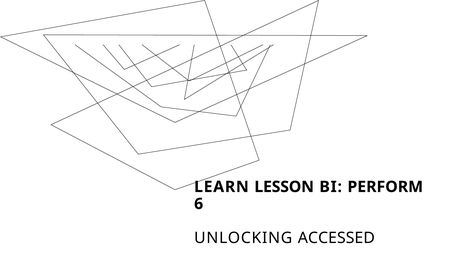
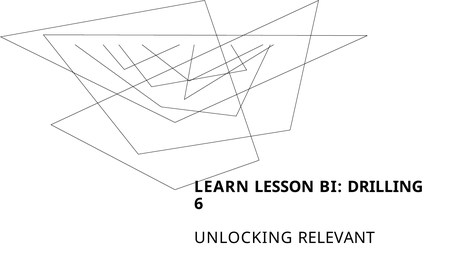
PERFORM: PERFORM -> DRILLING
ACCESSED: ACCESSED -> RELEVANT
